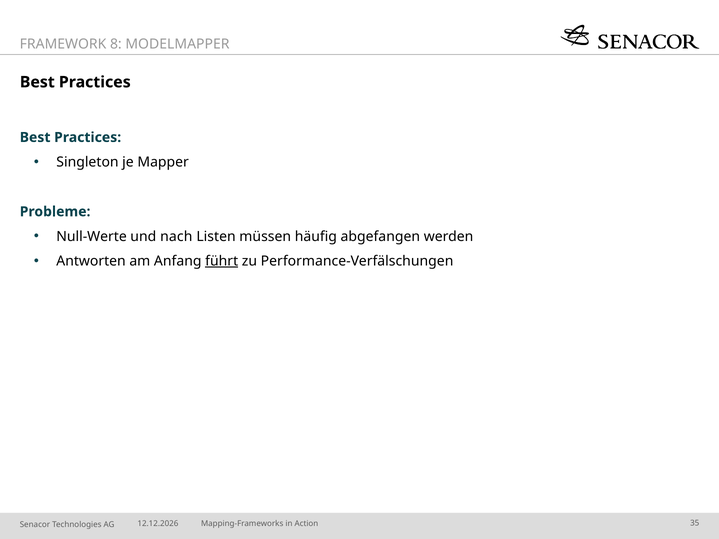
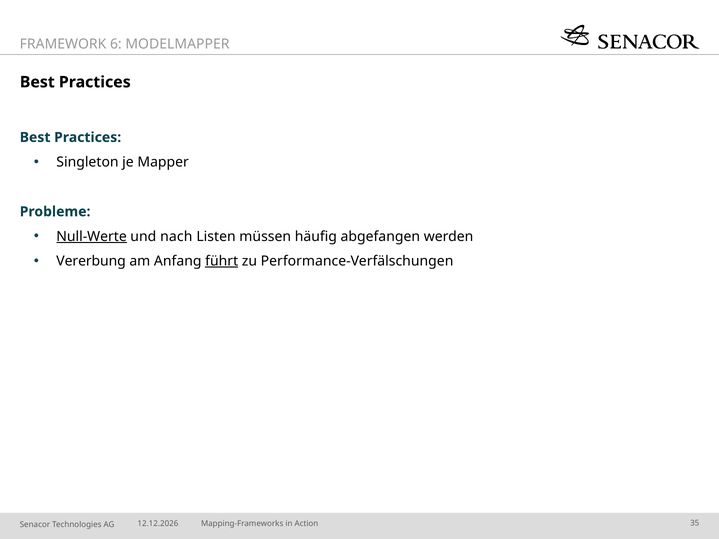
8: 8 -> 6
Null-Werte underline: none -> present
Antworten: Antworten -> Vererbung
